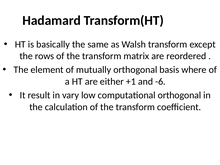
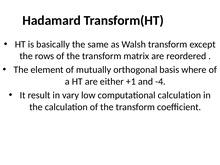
-6: -6 -> -4
computational orthogonal: orthogonal -> calculation
